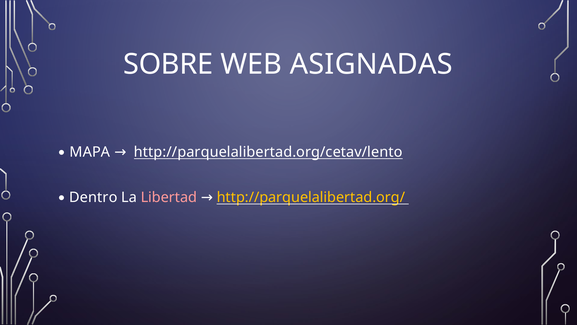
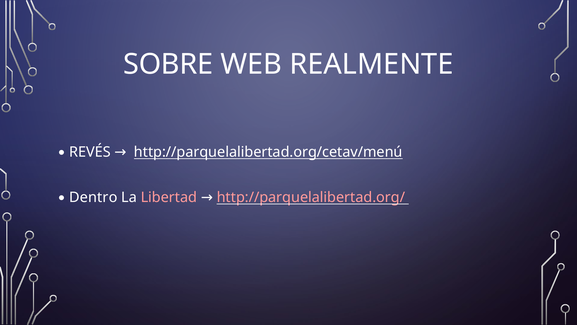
ASIGNADAS: ASIGNADAS -> REALMENTE
MAPA: MAPA -> REVÉS
http://parquelalibertad.org/cetav/lento: http://parquelalibertad.org/cetav/lento -> http://parquelalibertad.org/cetav/menú
http://parquelalibertad.org/ colour: yellow -> pink
